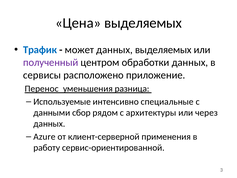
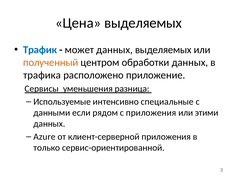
полученный colour: purple -> orange
сервисы: сервисы -> трафика
Перенос: Перенос -> Сервисы
сбор: сбор -> если
с архитектуры: архитектуры -> приложения
через: через -> этими
клиент-серверной применения: применения -> приложения
работу: работу -> только
